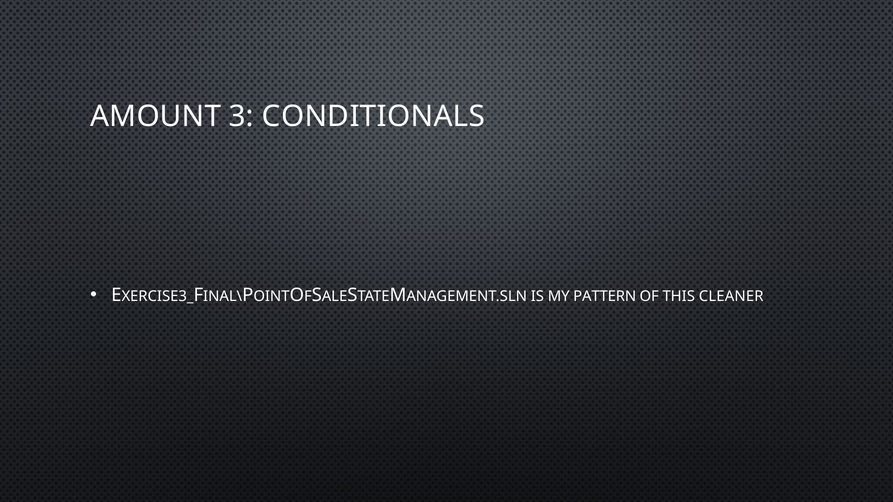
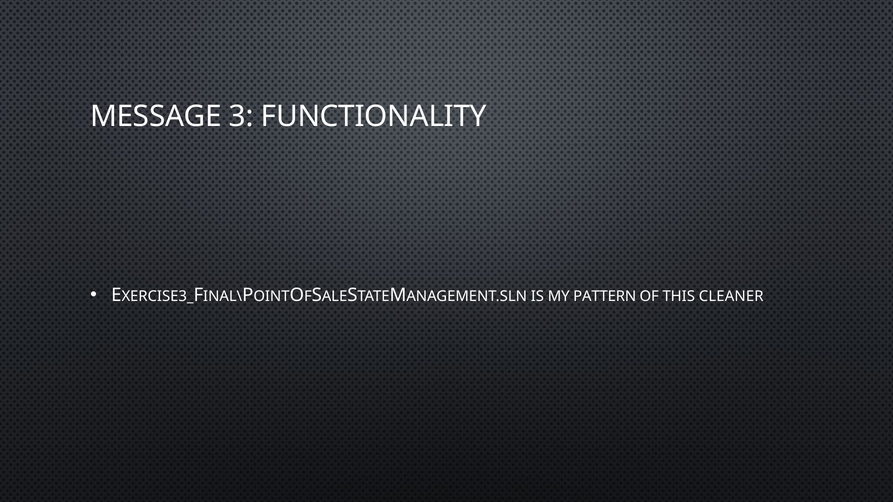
AMOUNT: AMOUNT -> MESSAGE
CONDITIONALS: CONDITIONALS -> FUNCTIONALITY
